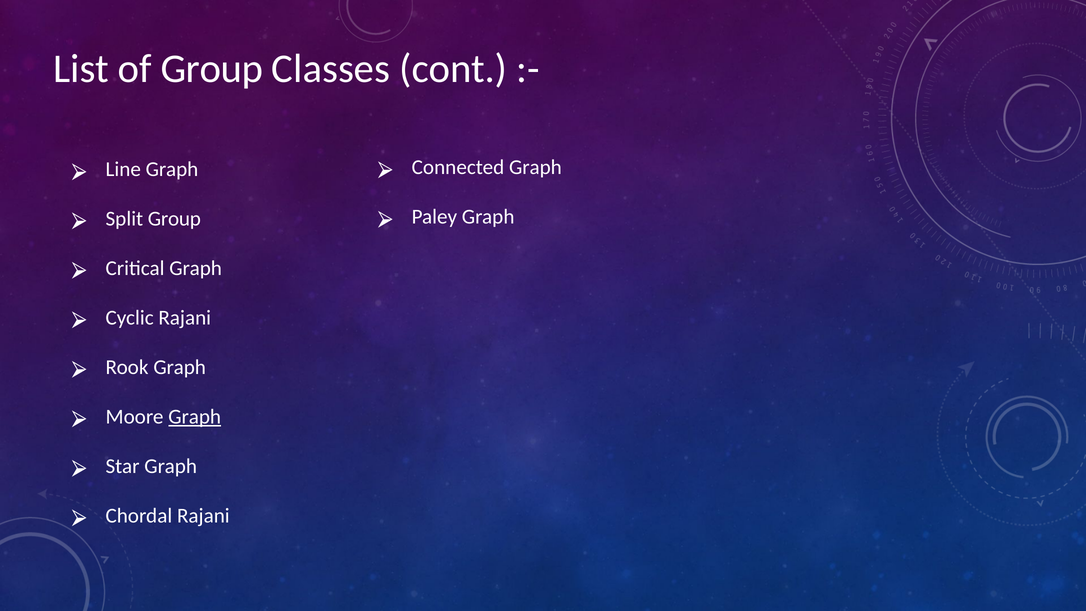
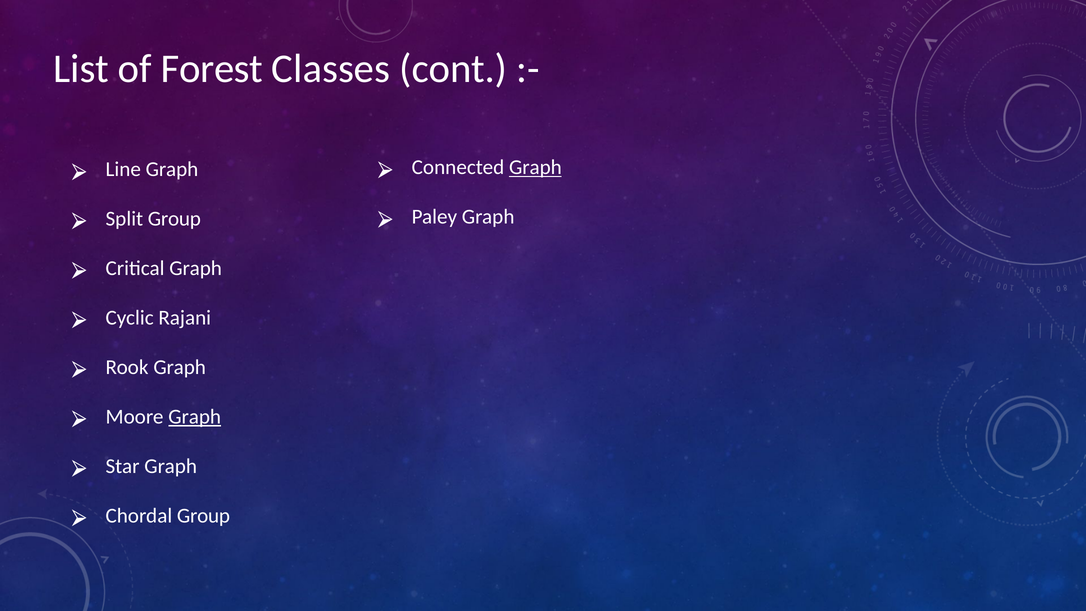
of Group: Group -> Forest
Graph at (535, 167) underline: none -> present
Chordal Rajani: Rajani -> Group
